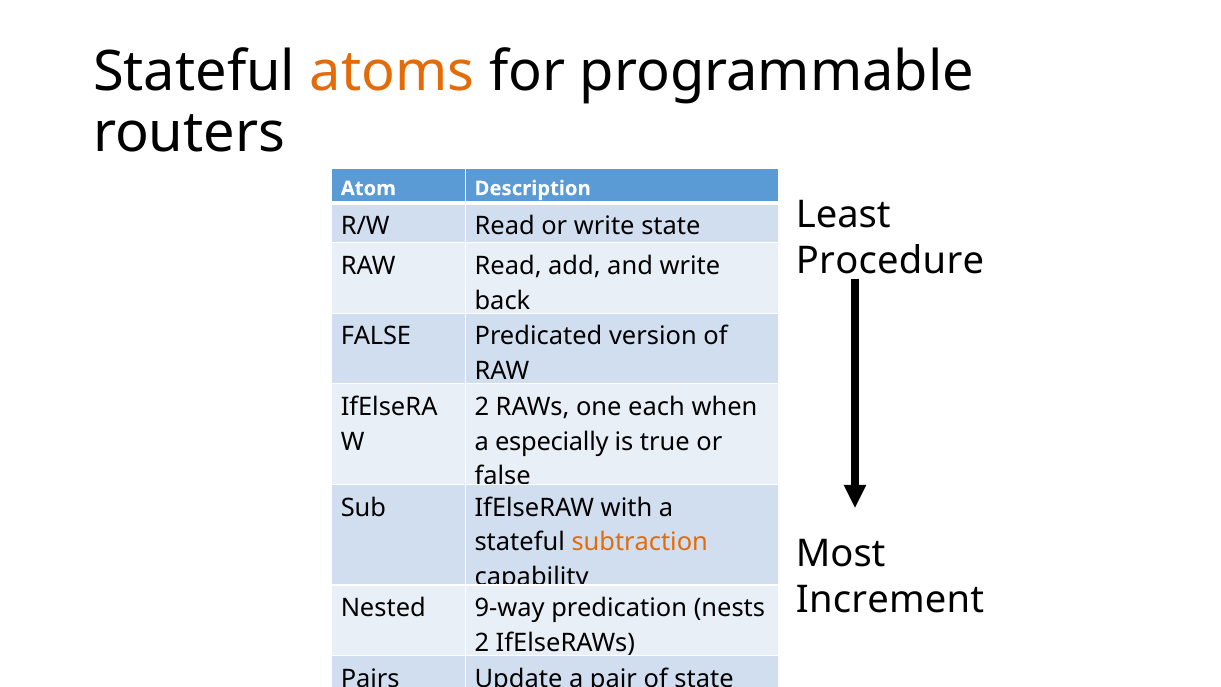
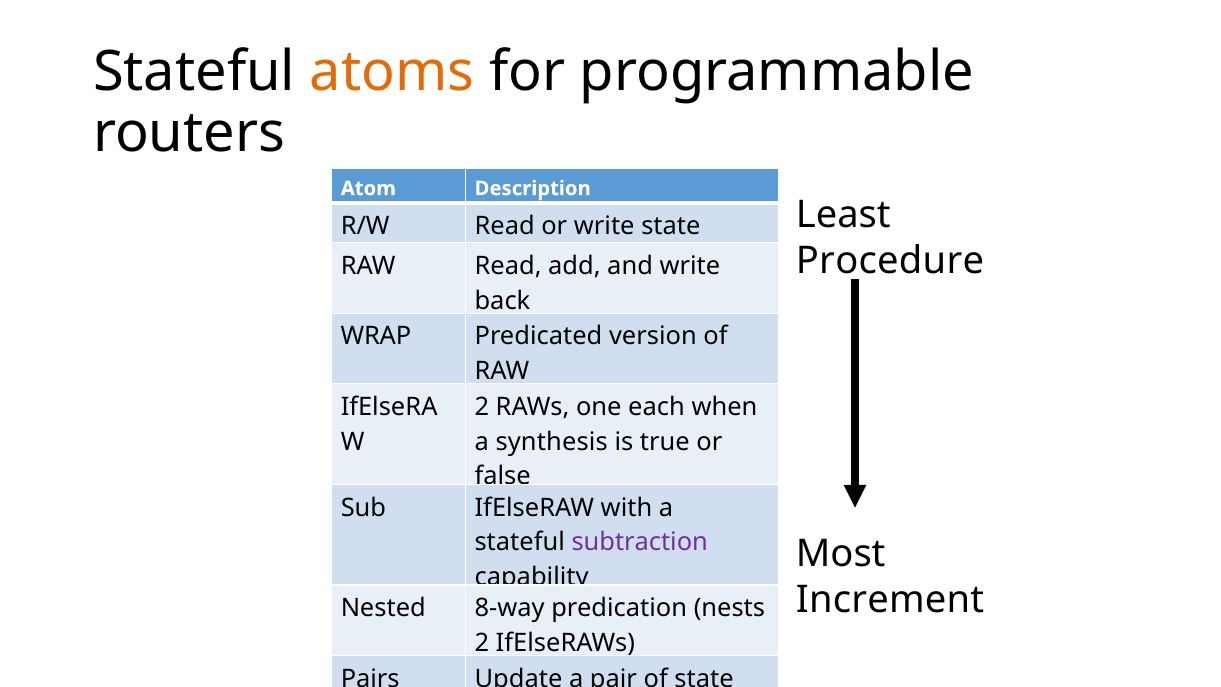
FALSE at (376, 336): FALSE -> WRAP
especially: especially -> synthesis
subtraction colour: orange -> purple
9-way: 9-way -> 8-way
